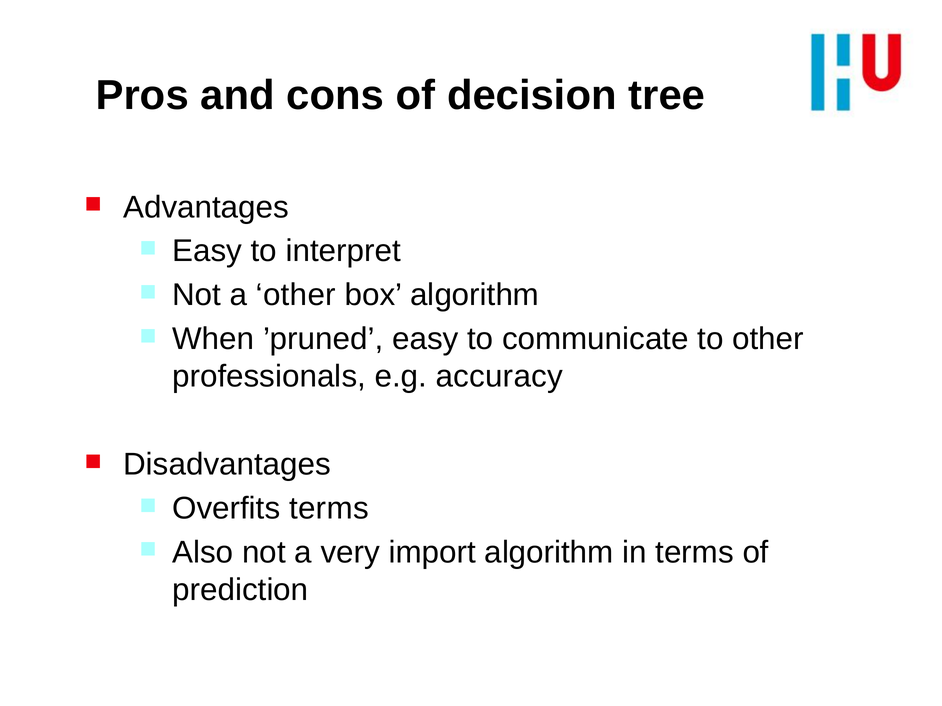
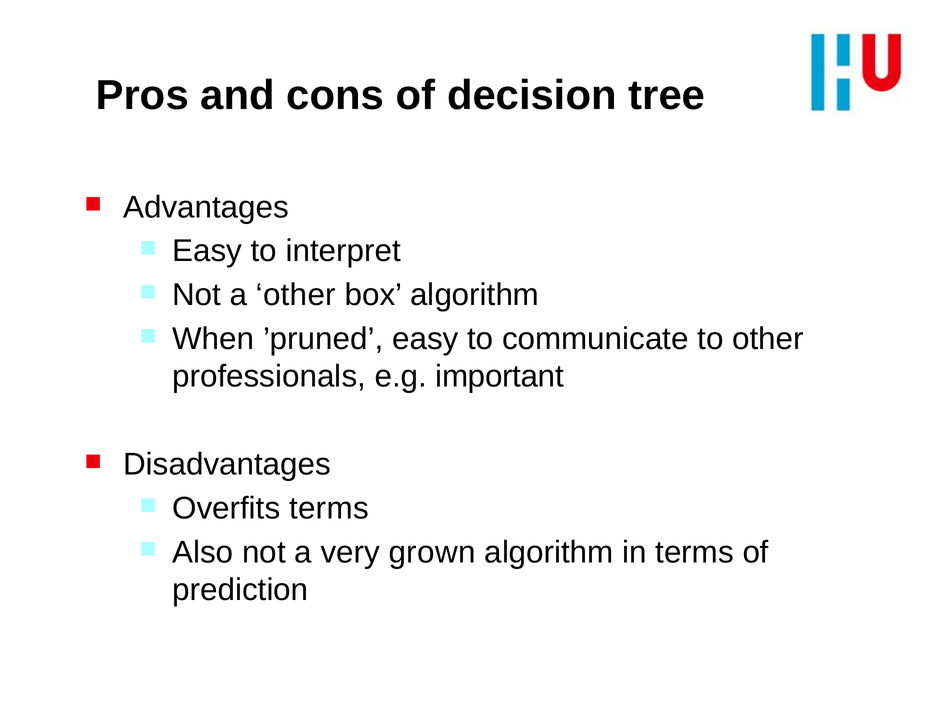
accuracy: accuracy -> important
import: import -> grown
